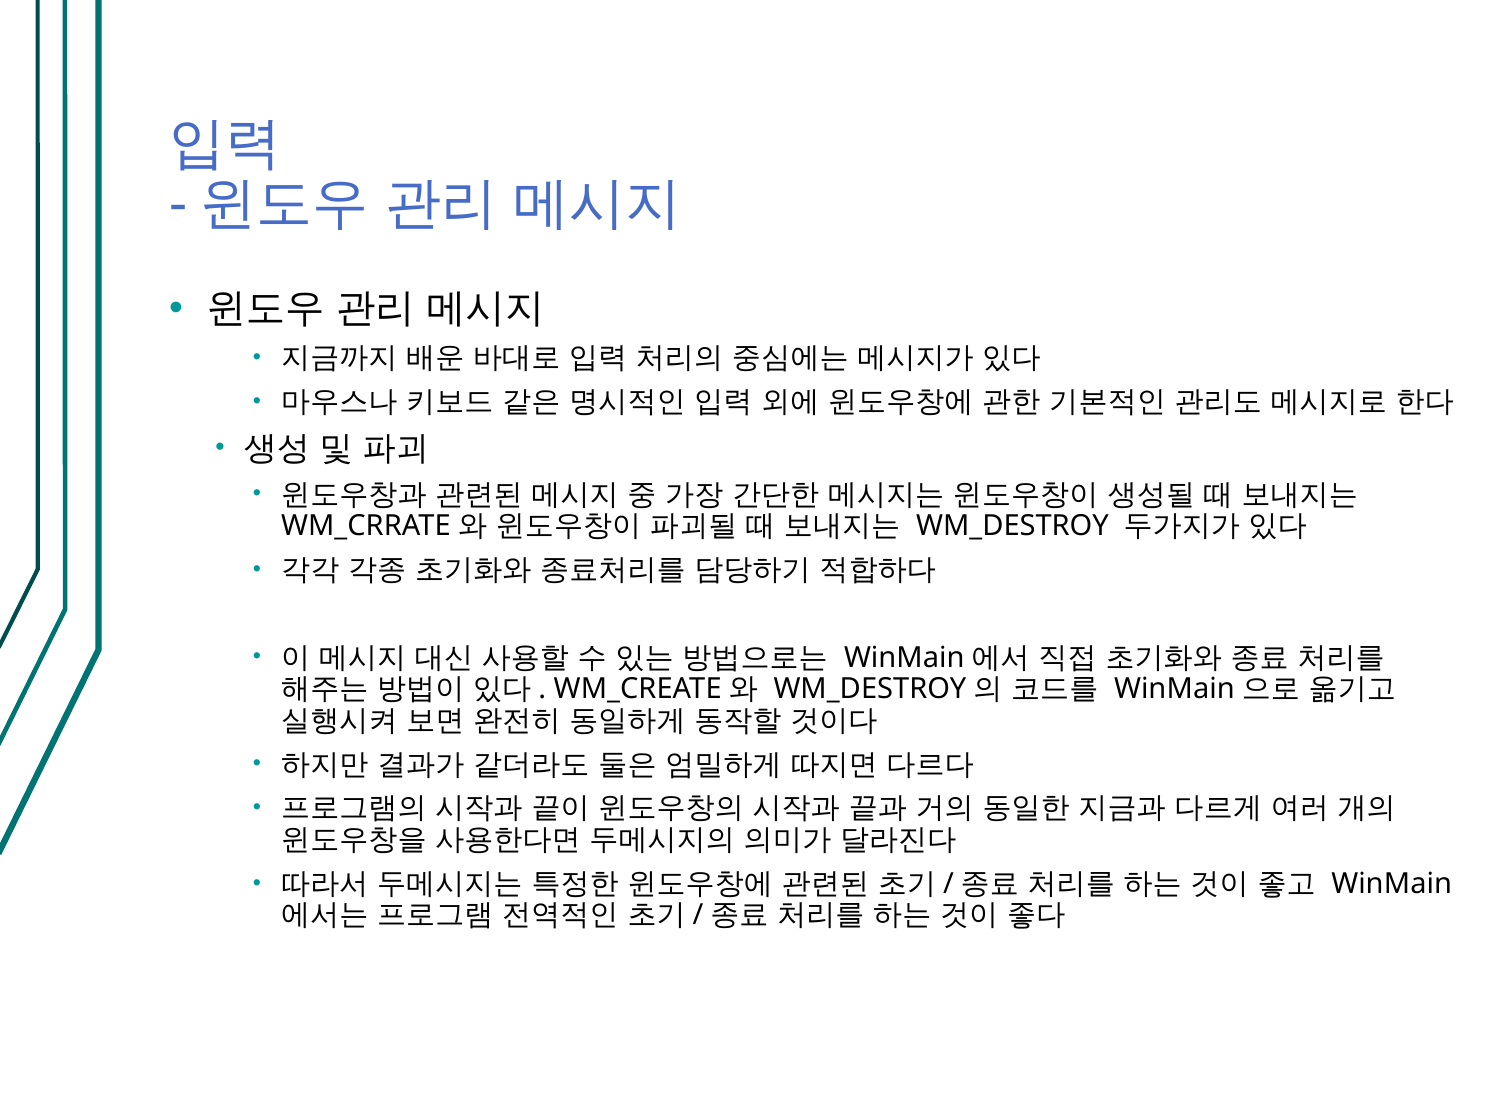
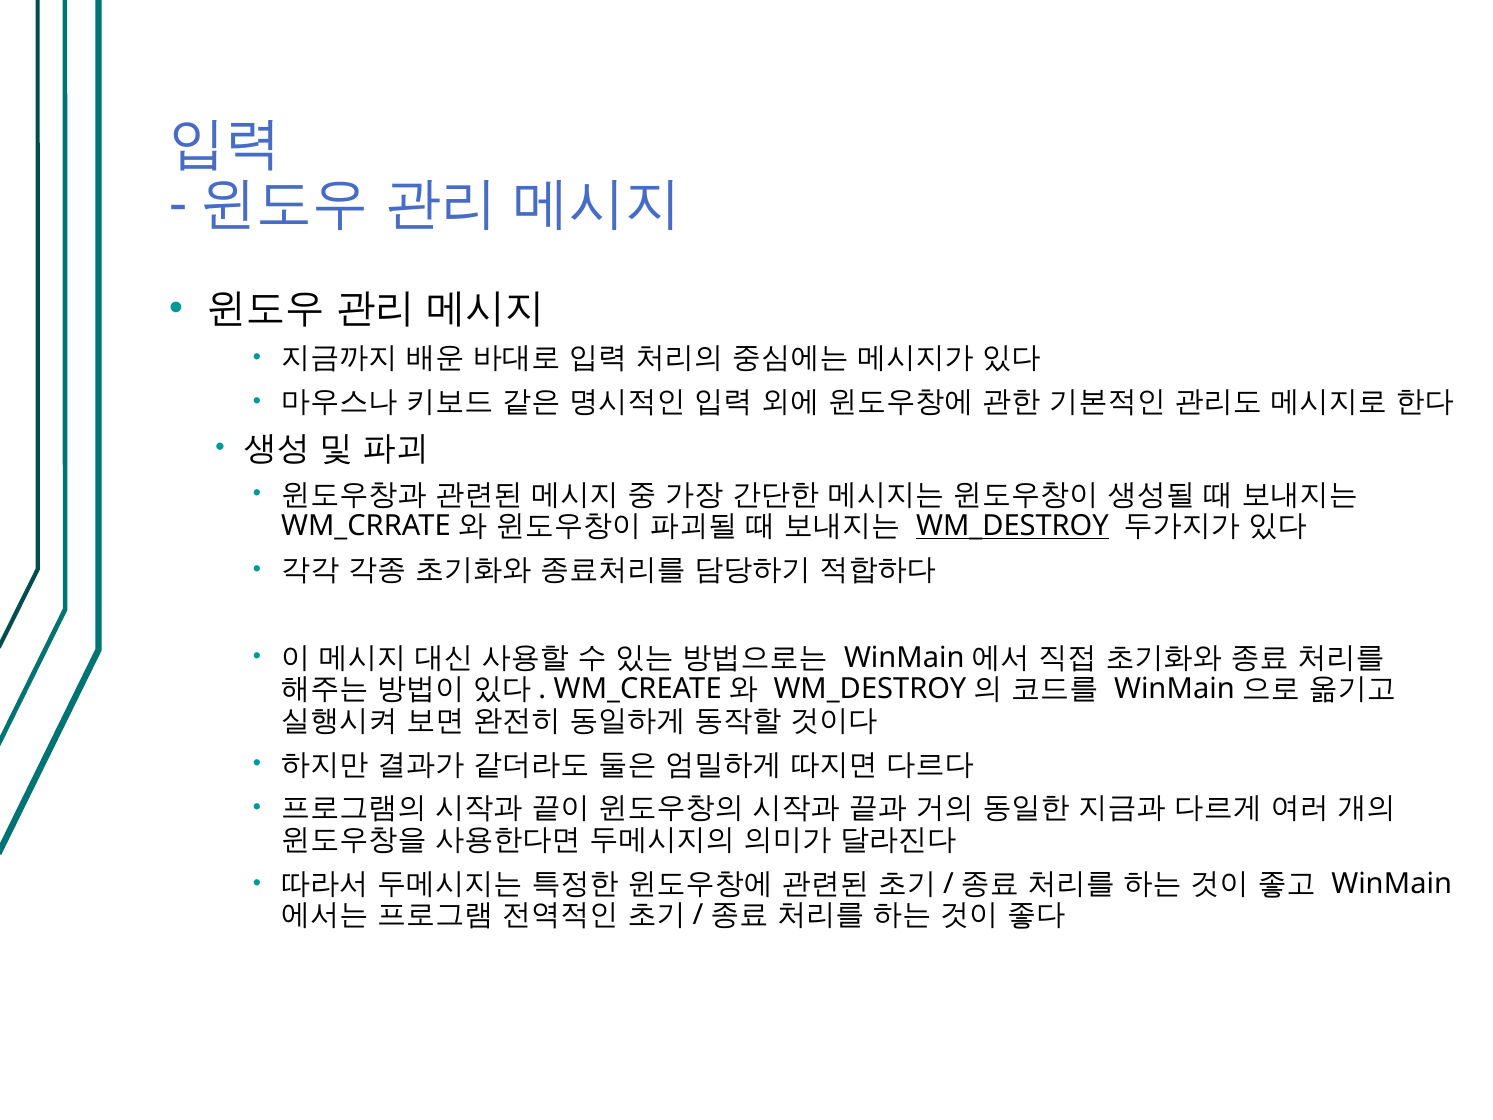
WM_DESTROY underline: none -> present
